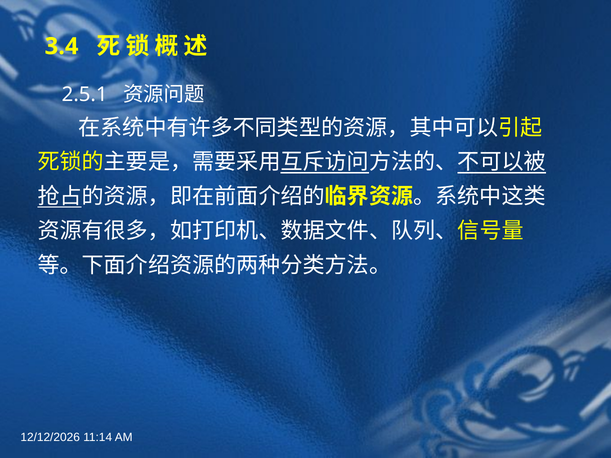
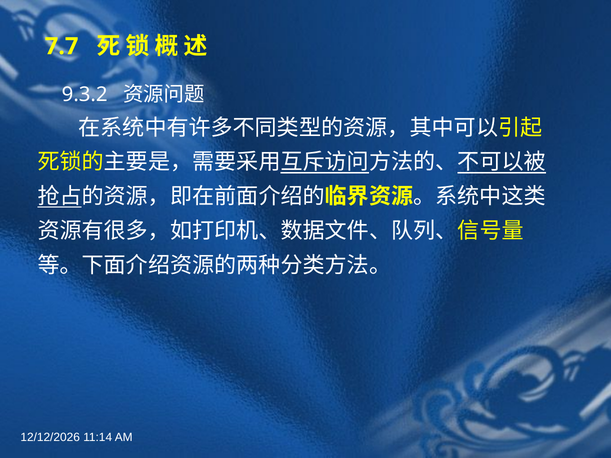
3.4: 3.4 -> 7.7
2.5.1: 2.5.1 -> 9.3.2
